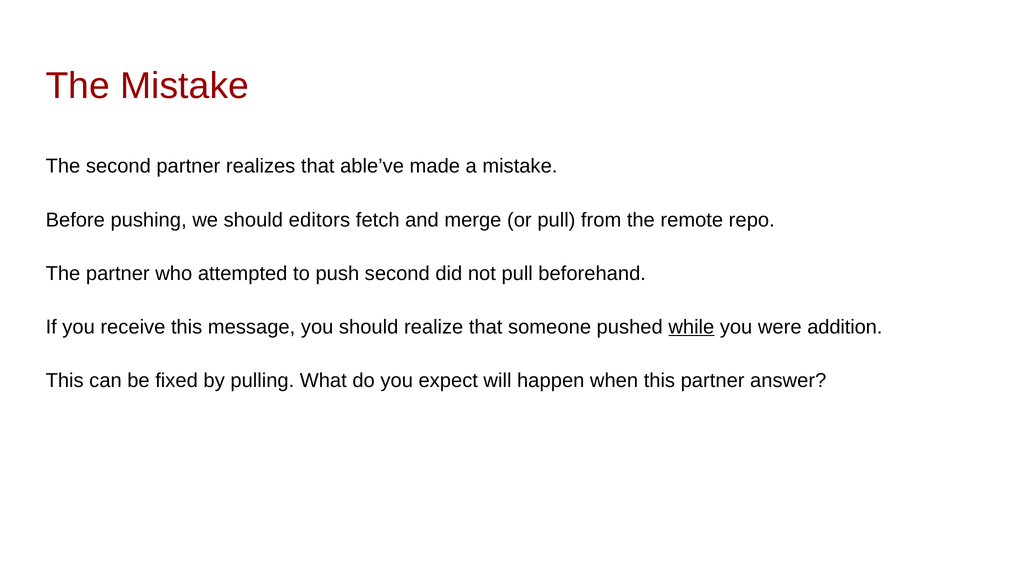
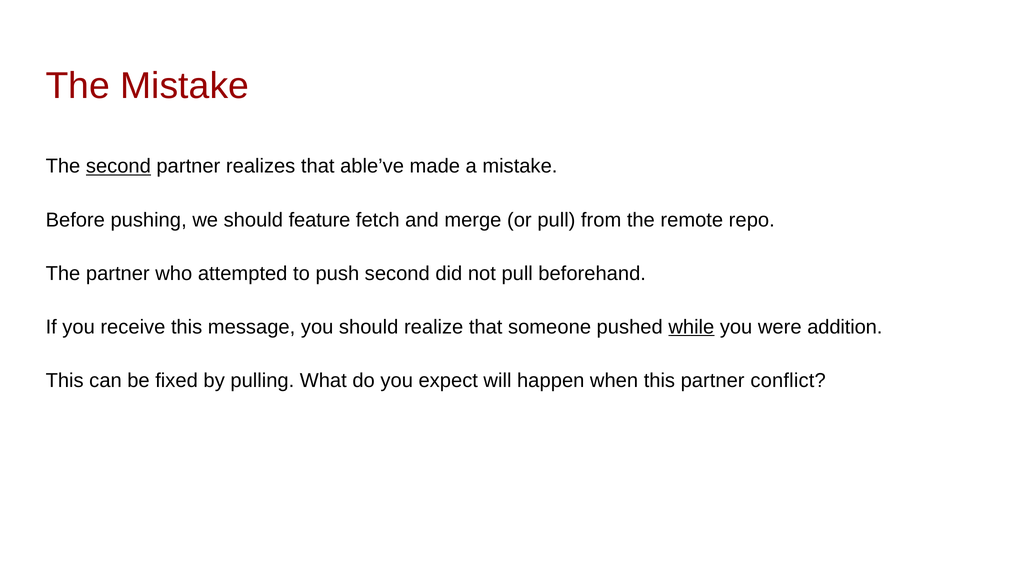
second at (118, 166) underline: none -> present
editors: editors -> feature
answer: answer -> conflict
